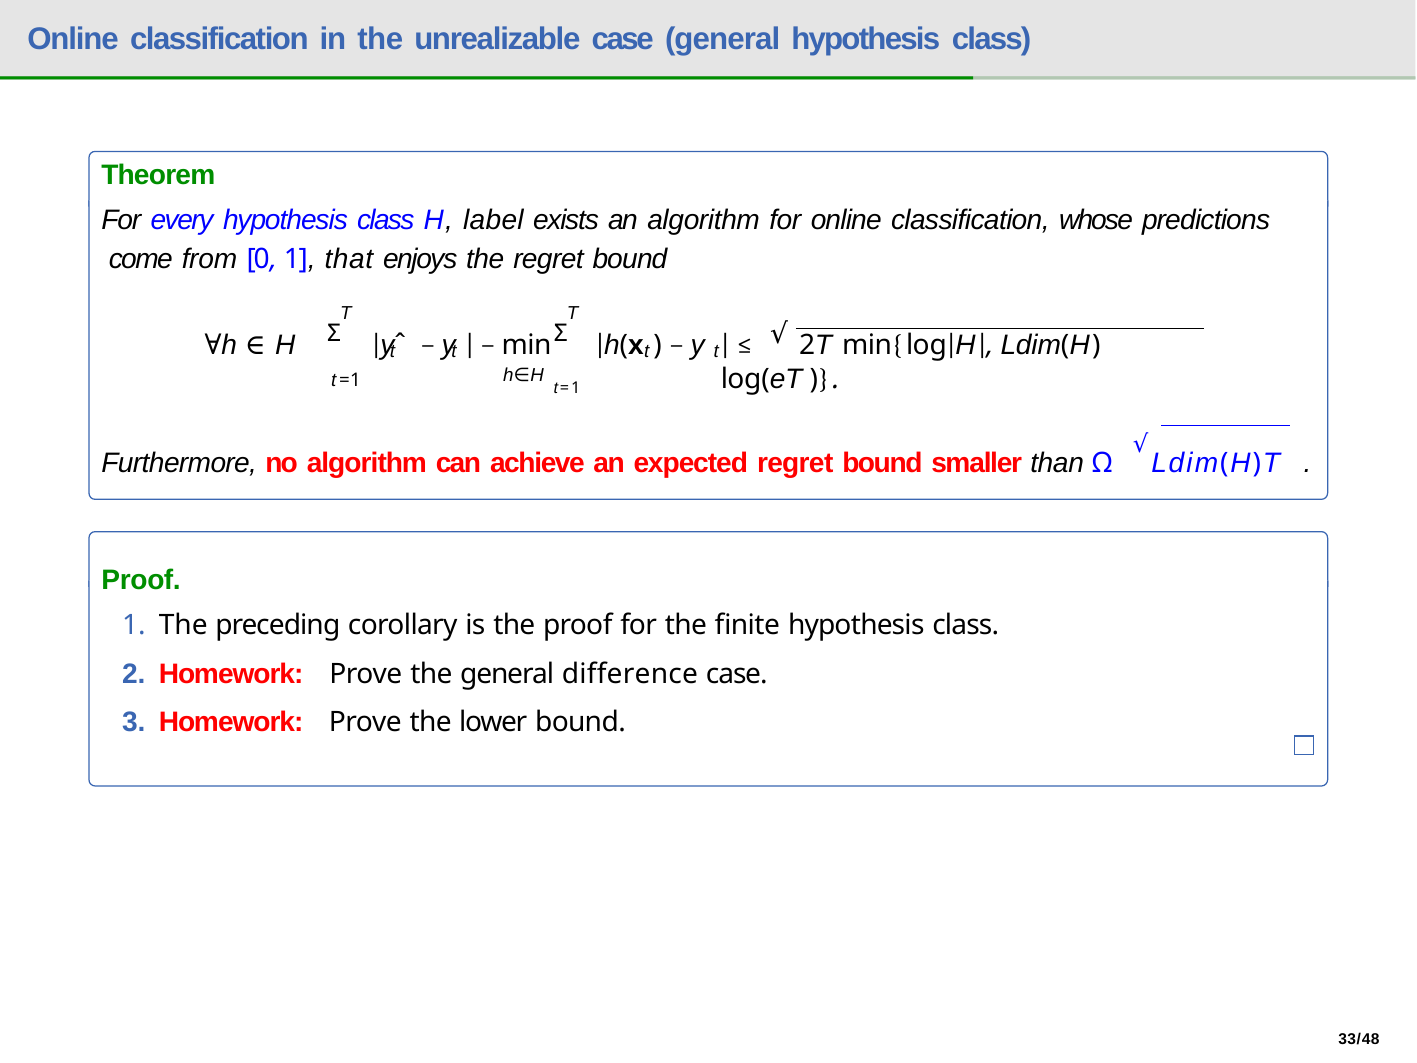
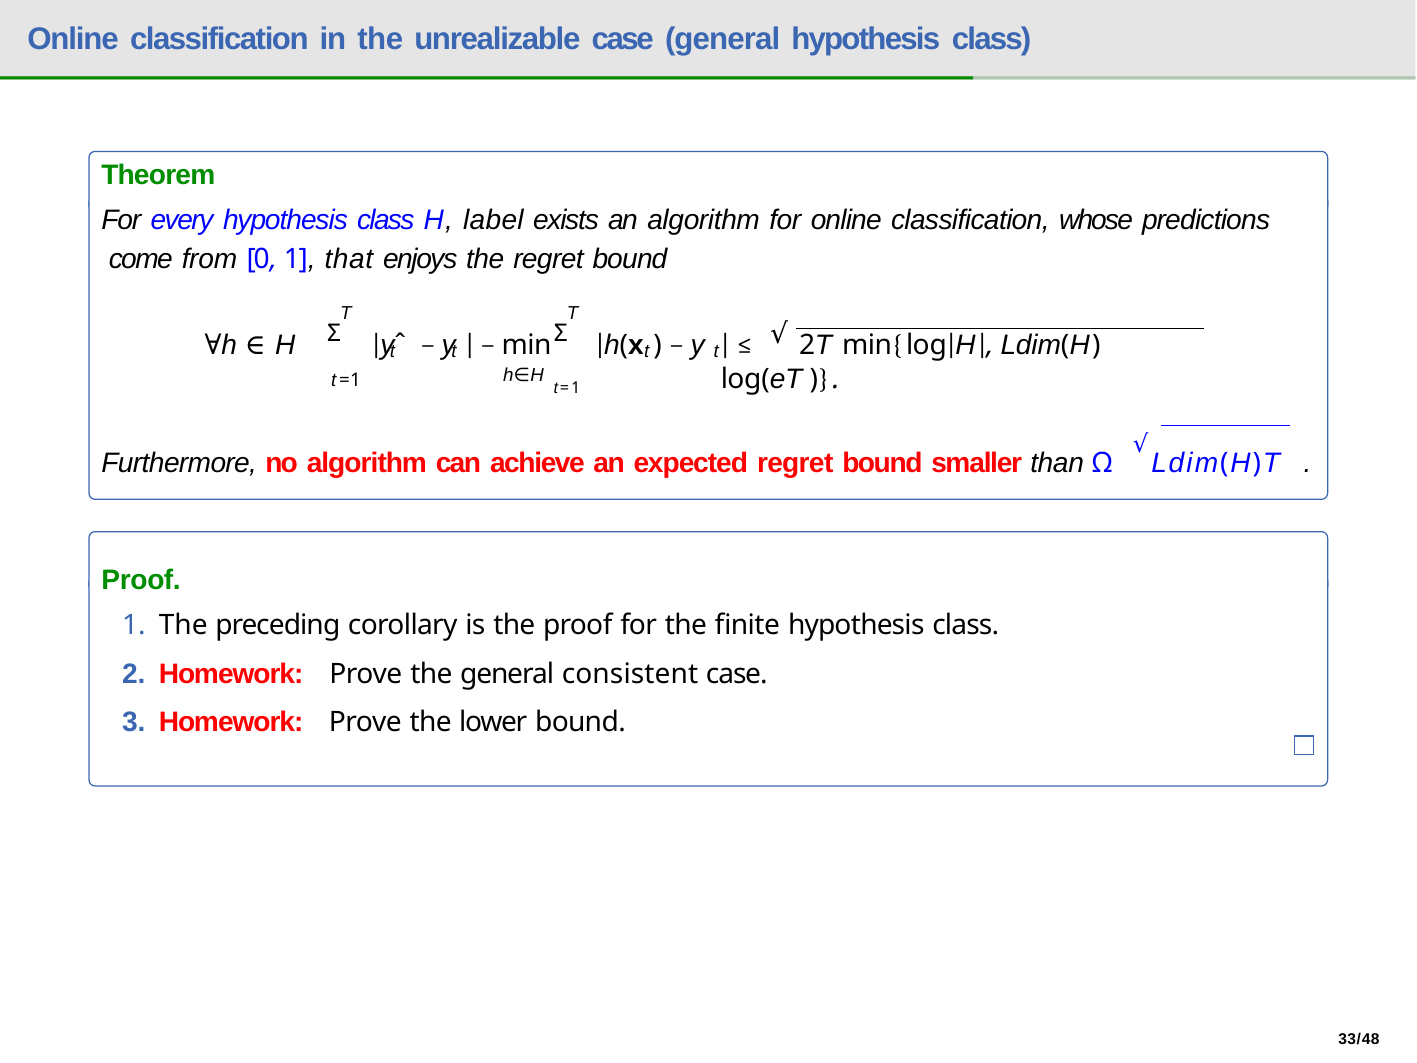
difference: difference -> consistent
